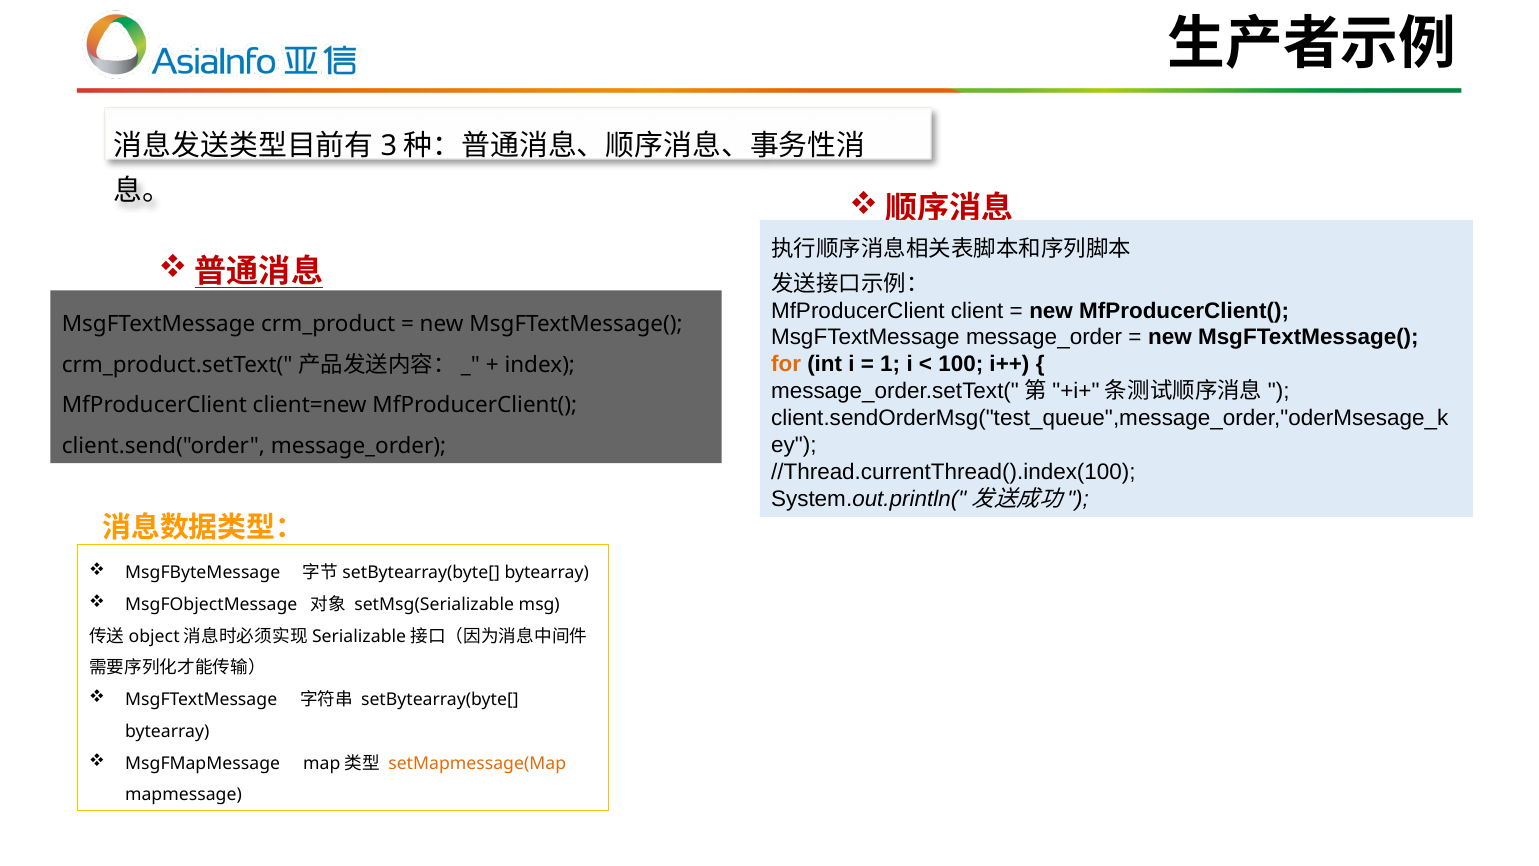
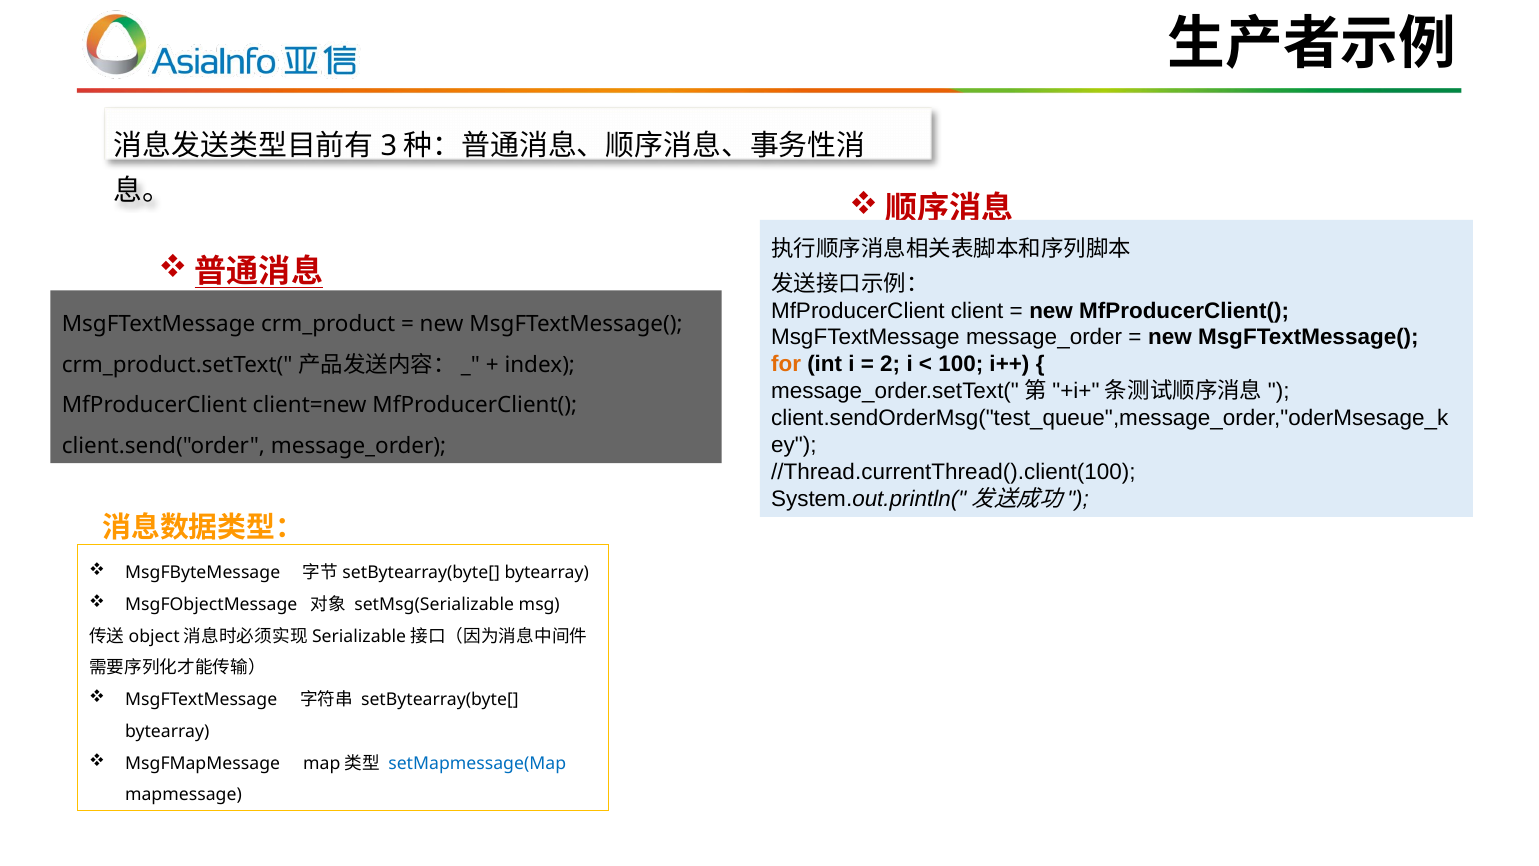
1: 1 -> 2
//Thread.currentThread().index(100: //Thread.currentThread().index(100 -> //Thread.currentThread().client(100
setMapmessage(Map colour: orange -> blue
